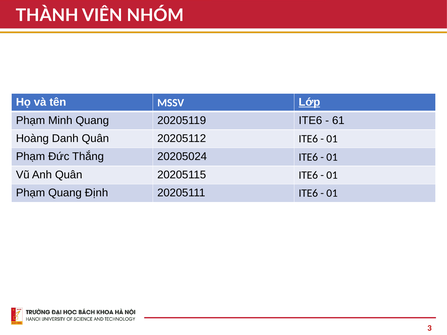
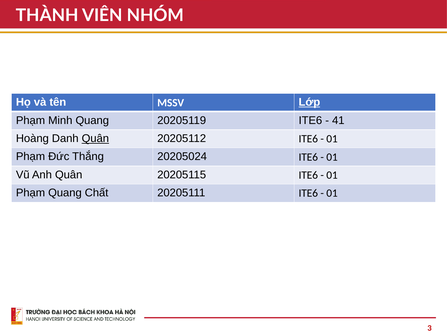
61: 61 -> 41
Quân at (95, 139) underline: none -> present
Định: Định -> Chất
